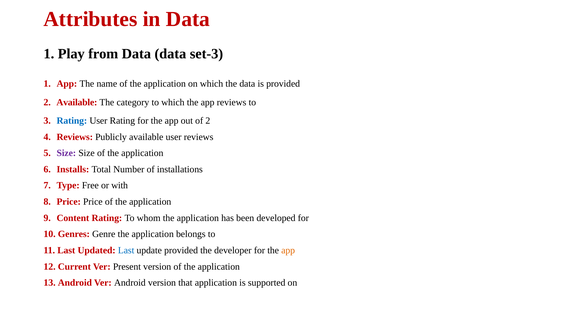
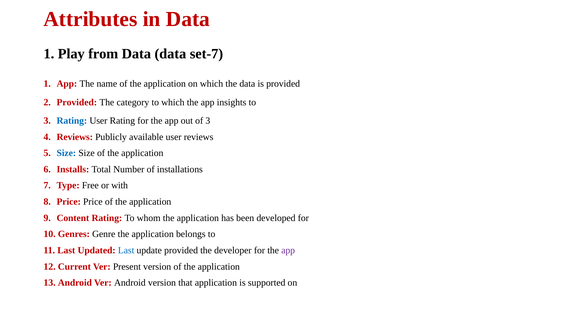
set-3: set-3 -> set-7
Available at (77, 102): Available -> Provided
app reviews: reviews -> insights
of 2: 2 -> 3
Size at (66, 153) colour: purple -> blue
app at (288, 250) colour: orange -> purple
